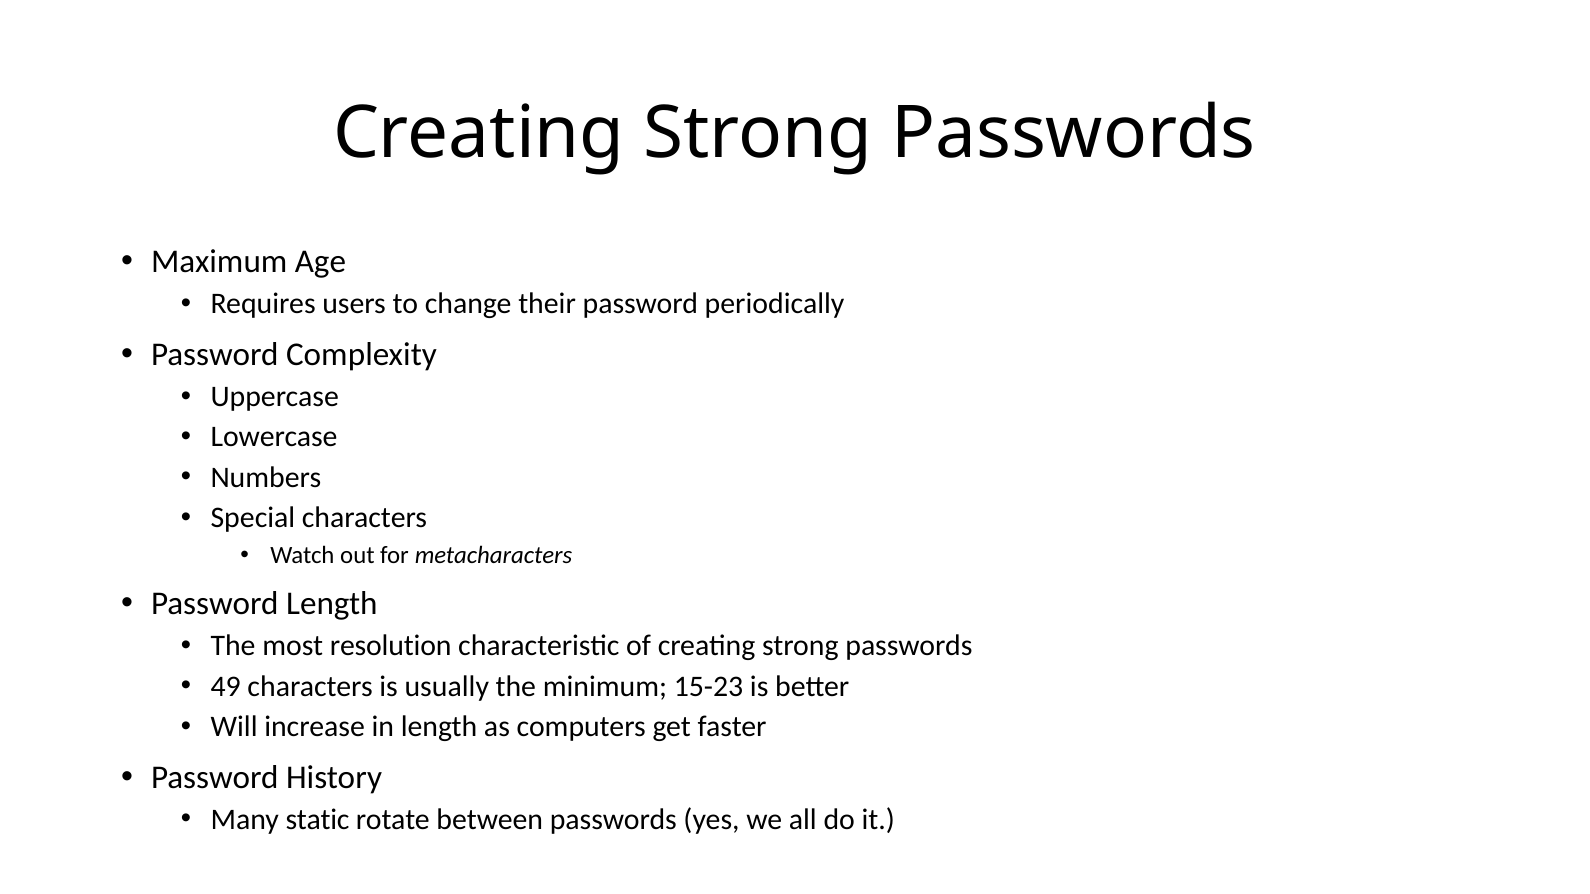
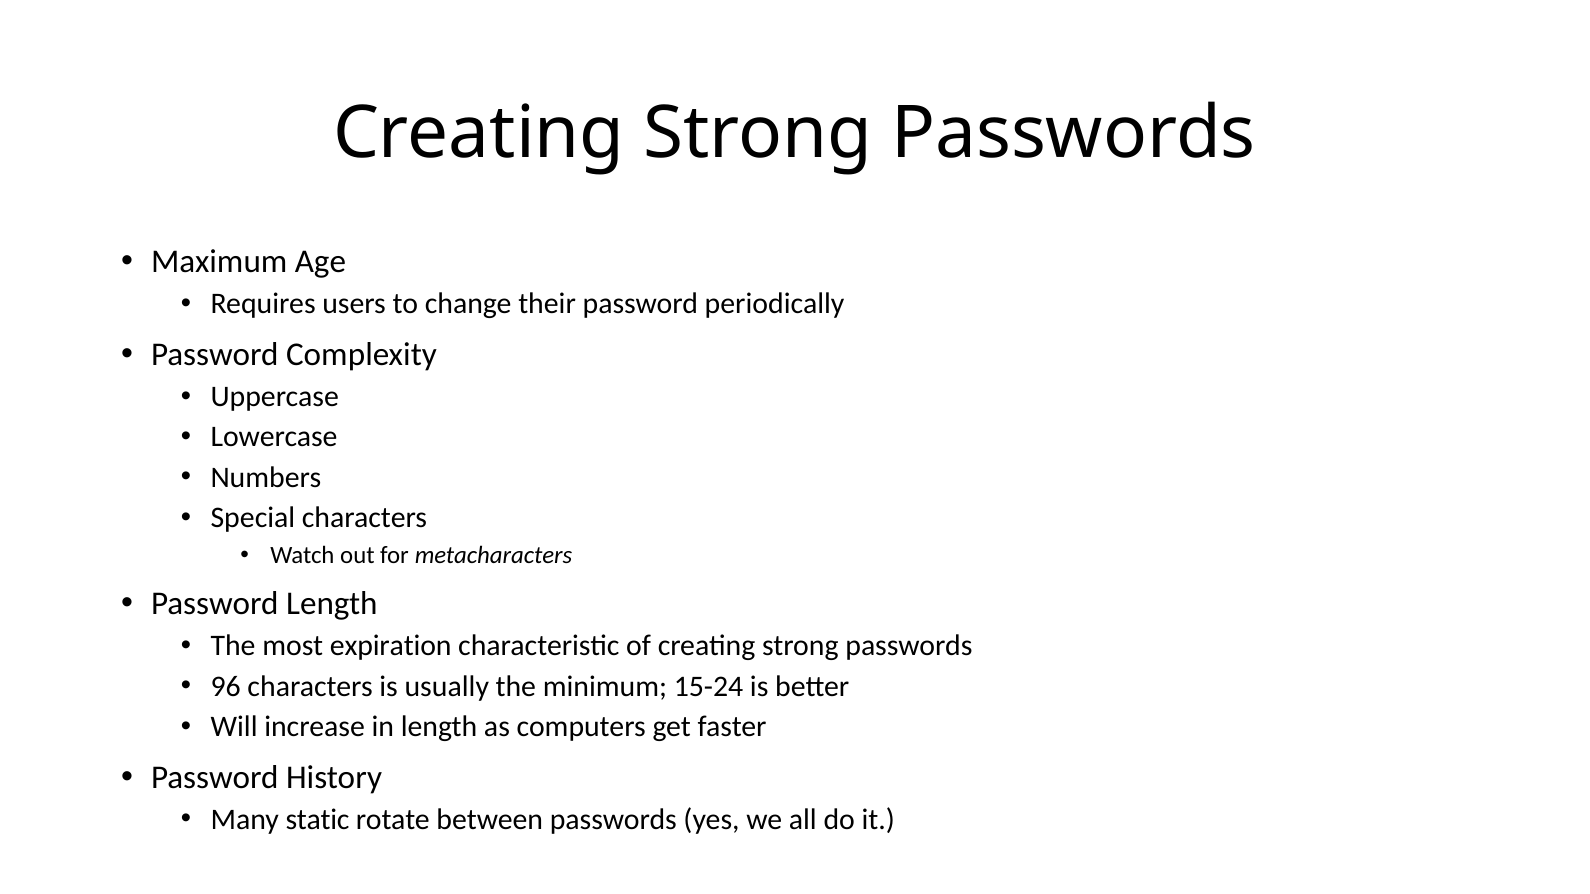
resolution: resolution -> expiration
49: 49 -> 96
15-23: 15-23 -> 15-24
